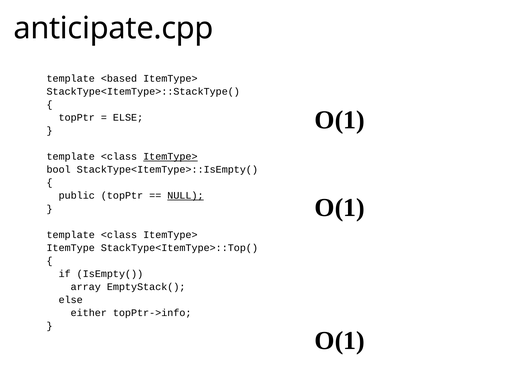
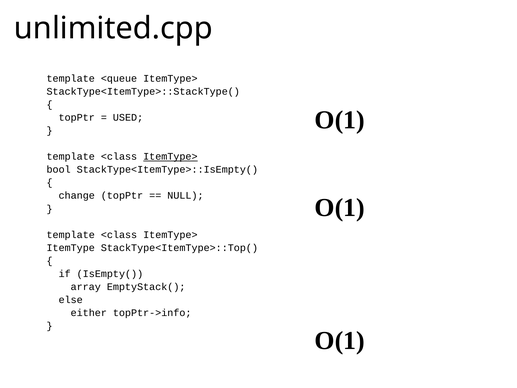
anticipate.cpp: anticipate.cpp -> unlimited.cpp
<based: <based -> <queue
ELSE at (128, 117): ELSE -> USED
public: public -> change
NULL underline: present -> none
